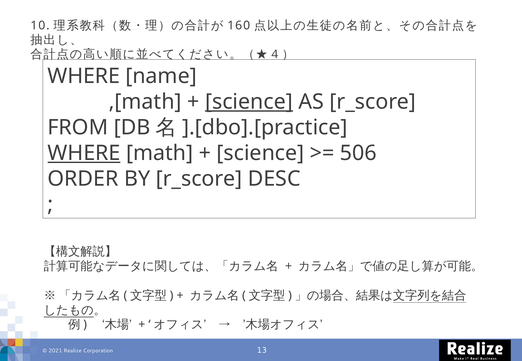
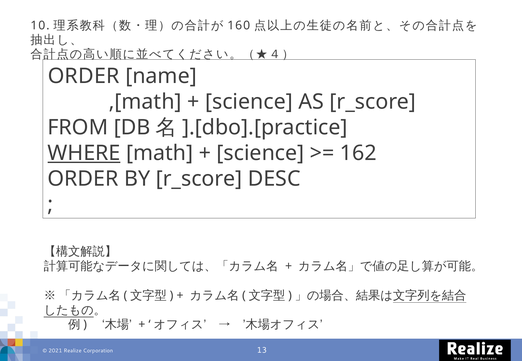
WHERE at (84, 76): WHERE -> ORDER
science at (249, 102) underline: present -> none
506: 506 -> 162
